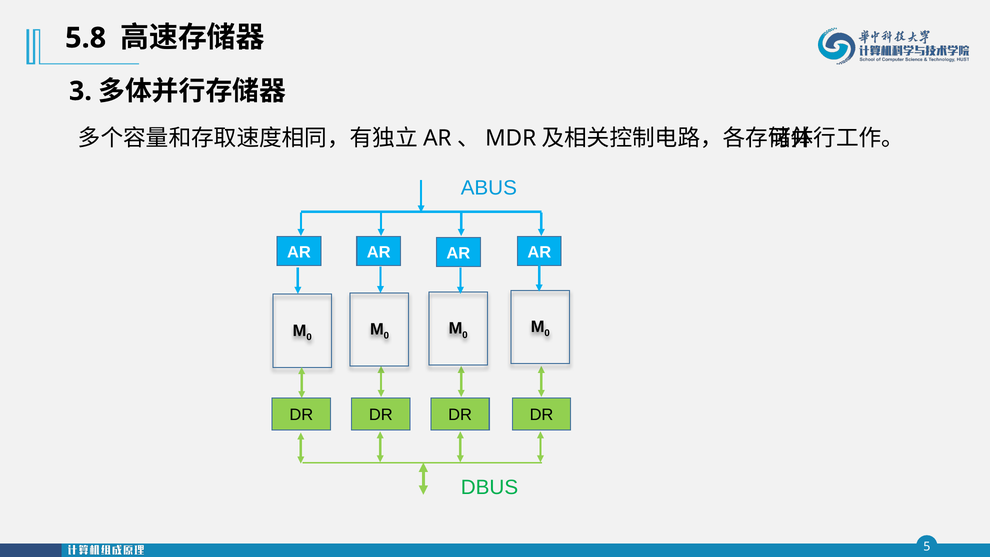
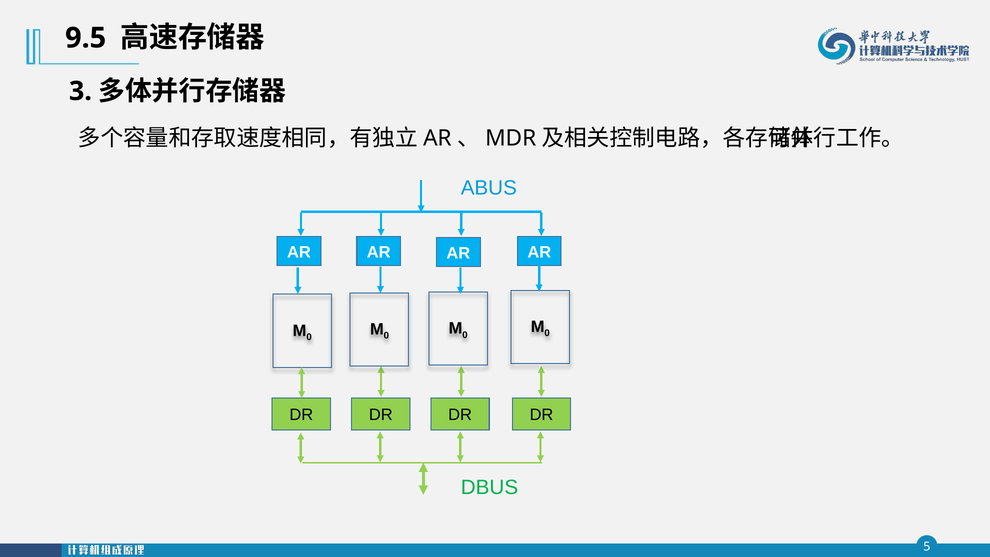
5.8: 5.8 -> 9.5
